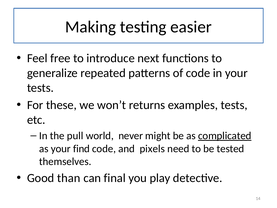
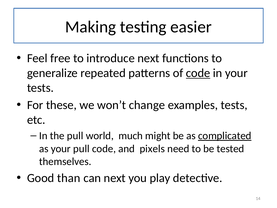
code at (198, 73) underline: none -> present
returns: returns -> change
never: never -> much
your find: find -> pull
can final: final -> next
